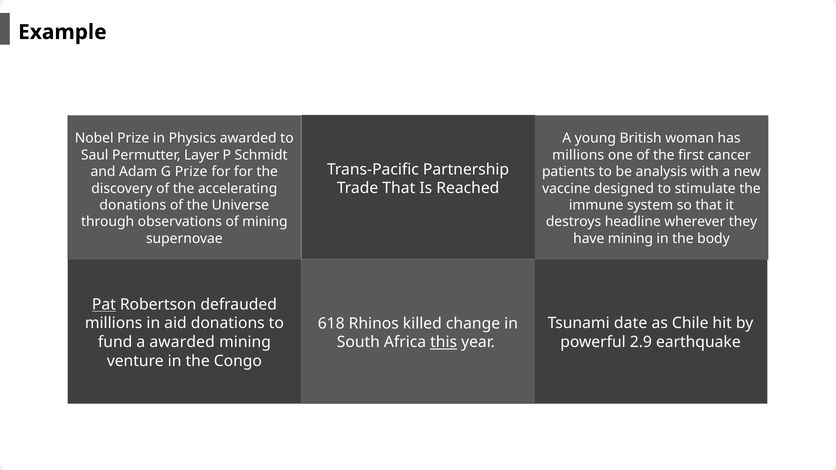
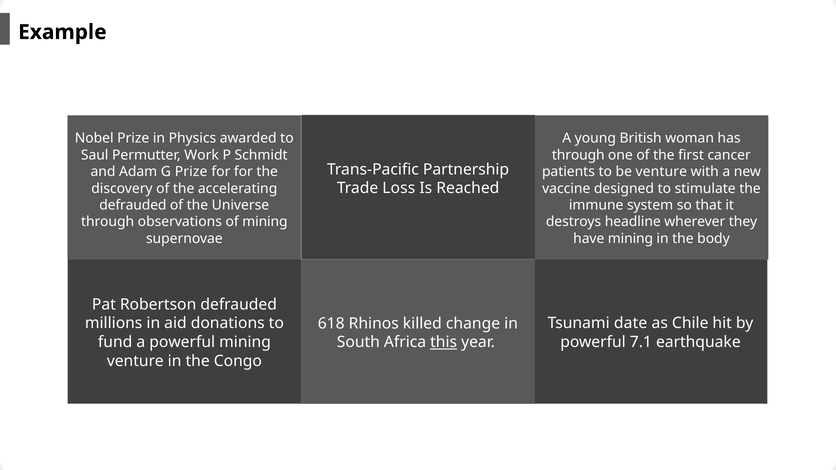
Layer: Layer -> Work
millions at (578, 155): millions -> through
be analysis: analysis -> venture
Trade That: That -> Loss
donations at (133, 205): donations -> defrauded
Pat underline: present -> none
a awarded: awarded -> powerful
2.9: 2.9 -> 7.1
